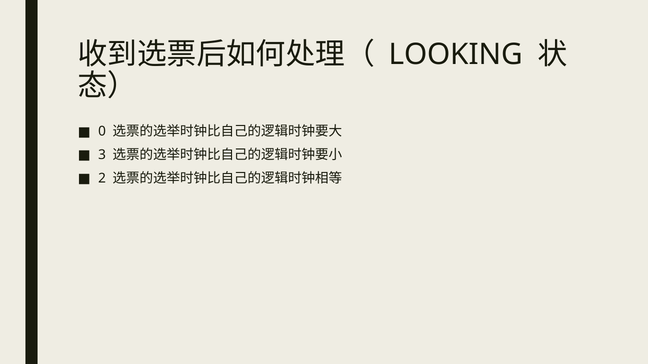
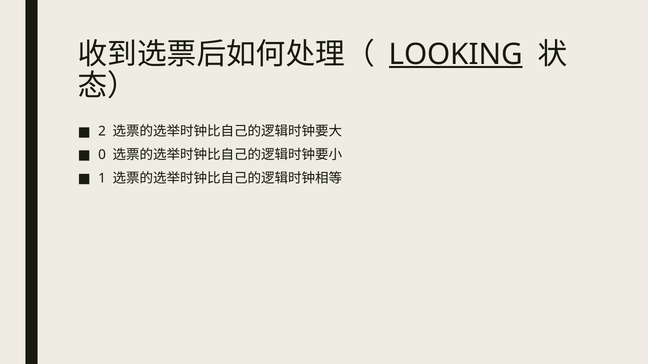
LOOKING underline: none -> present
0: 0 -> 2
3: 3 -> 0
2: 2 -> 1
